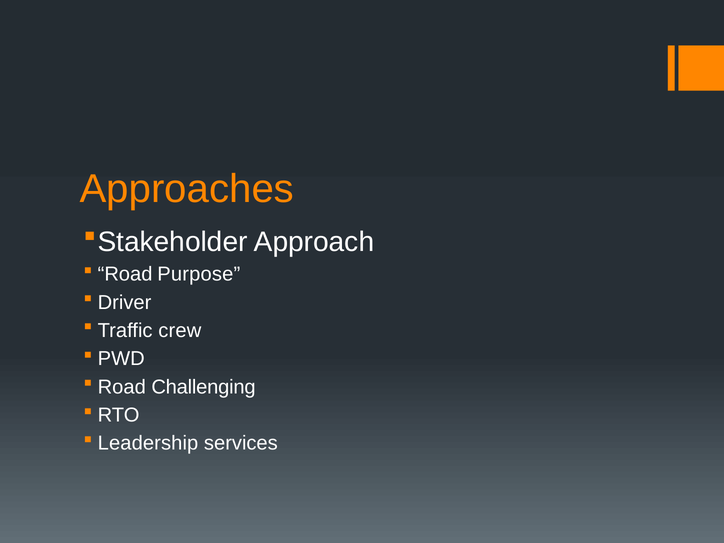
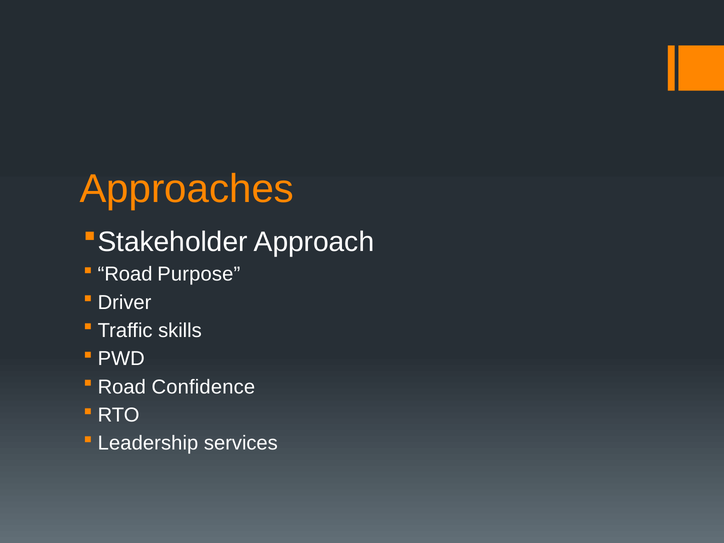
crew: crew -> skills
Challenging: Challenging -> Confidence
